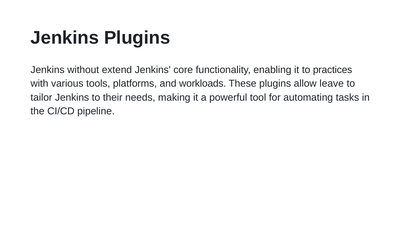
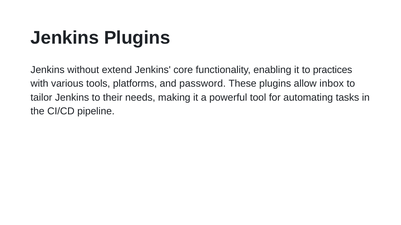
workloads: workloads -> password
leave: leave -> inbox
